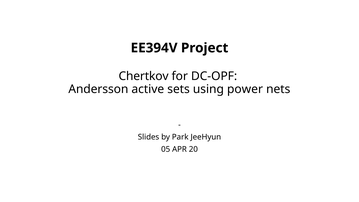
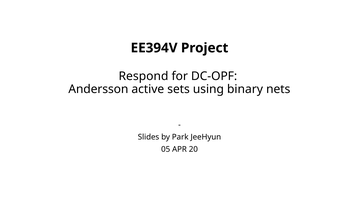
Chertkov: Chertkov -> Respond
power: power -> binary
